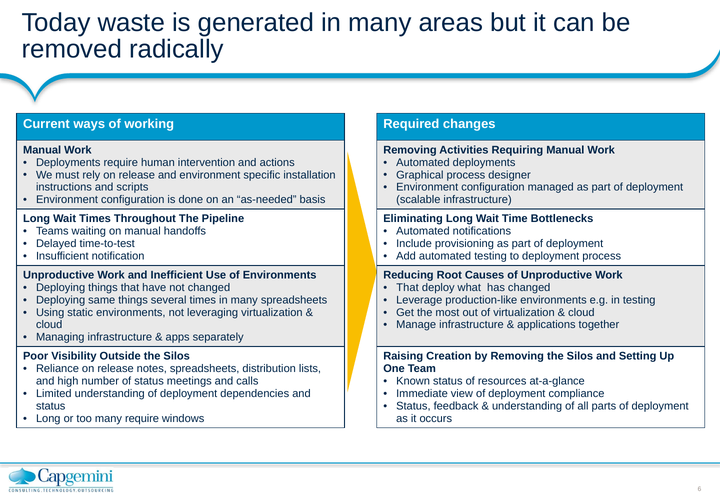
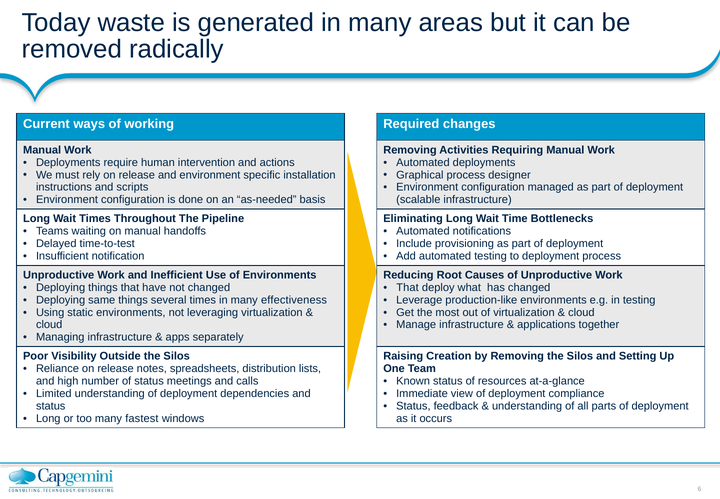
many spreadsheets: spreadsheets -> effectiveness
many require: require -> fastest
